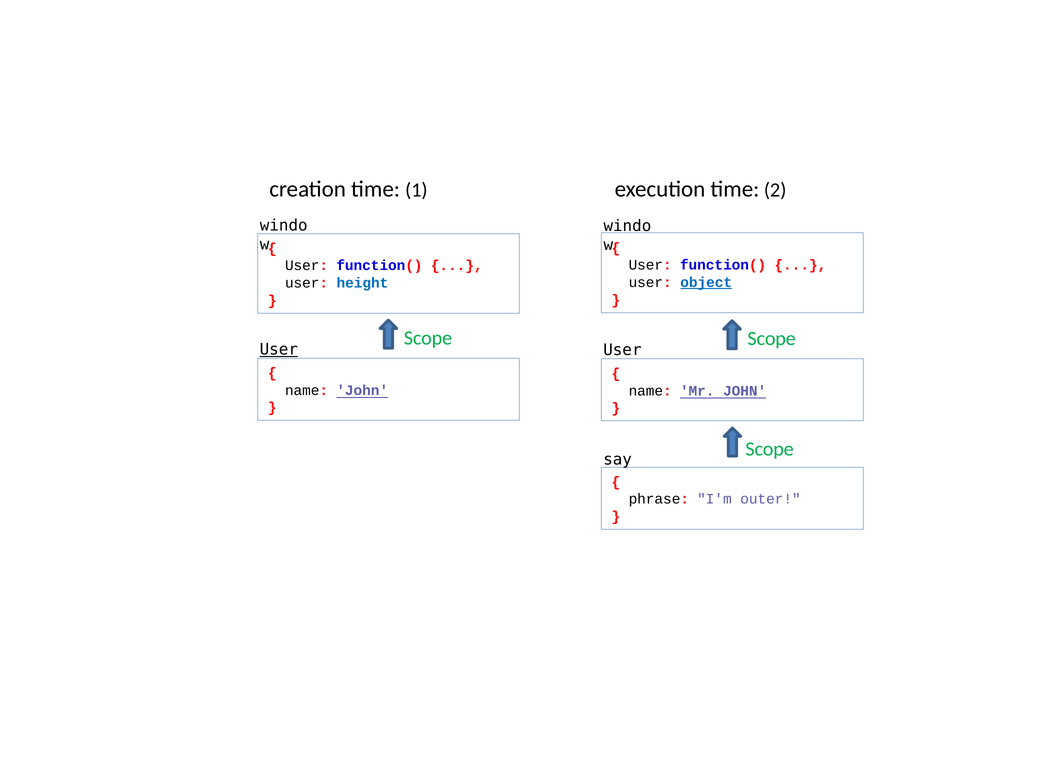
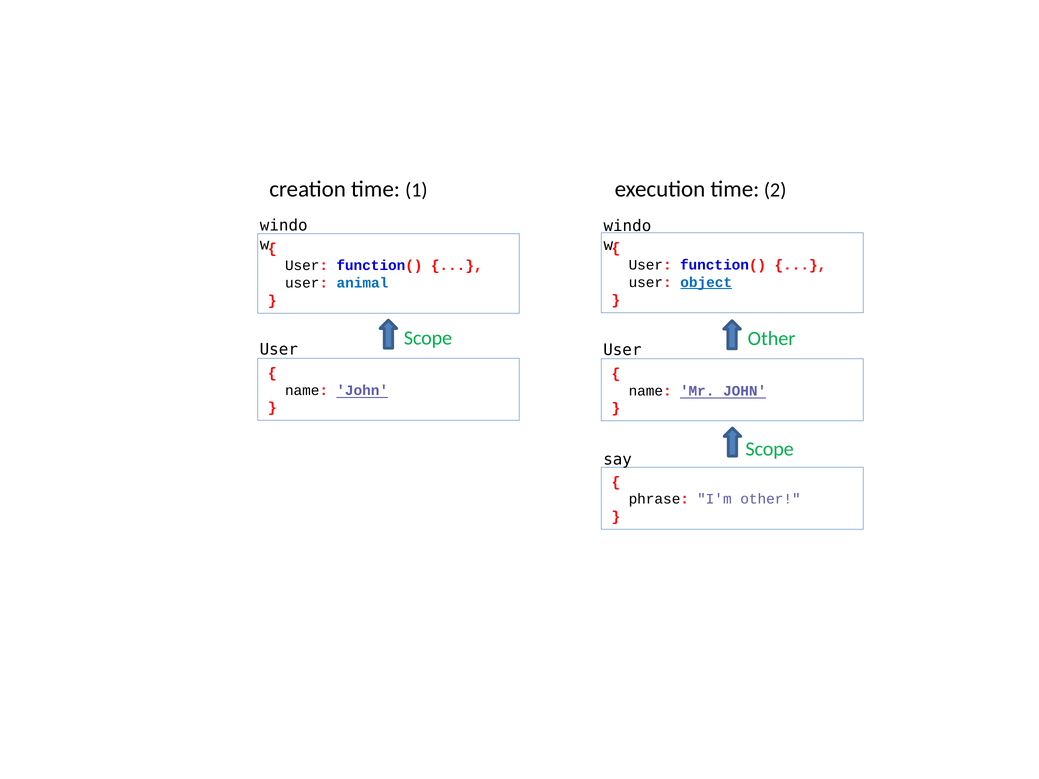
height: height -> animal
Scope at (772, 339): Scope -> Other
User at (279, 350) underline: present -> none
I'm outer: outer -> other
